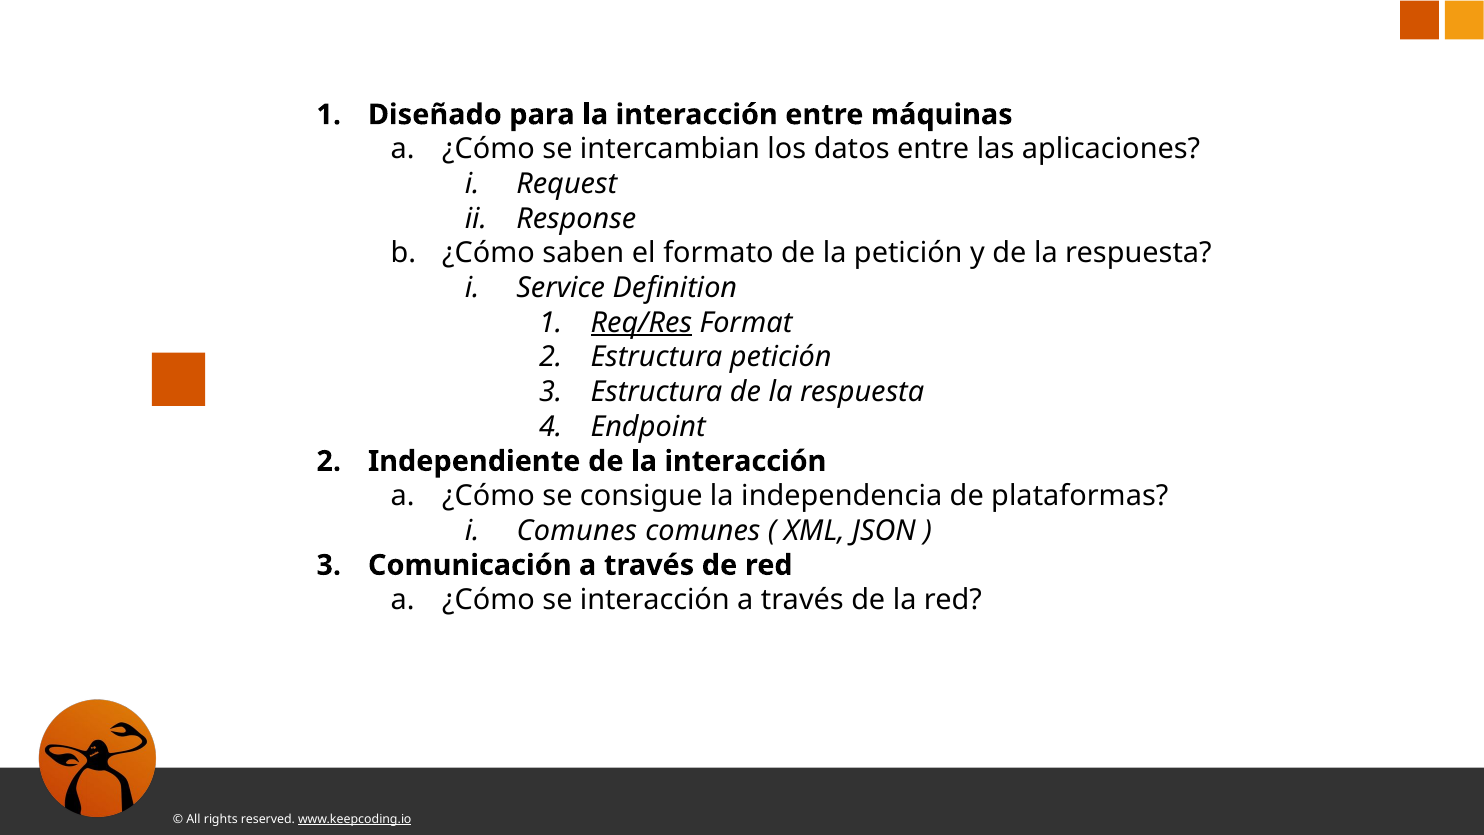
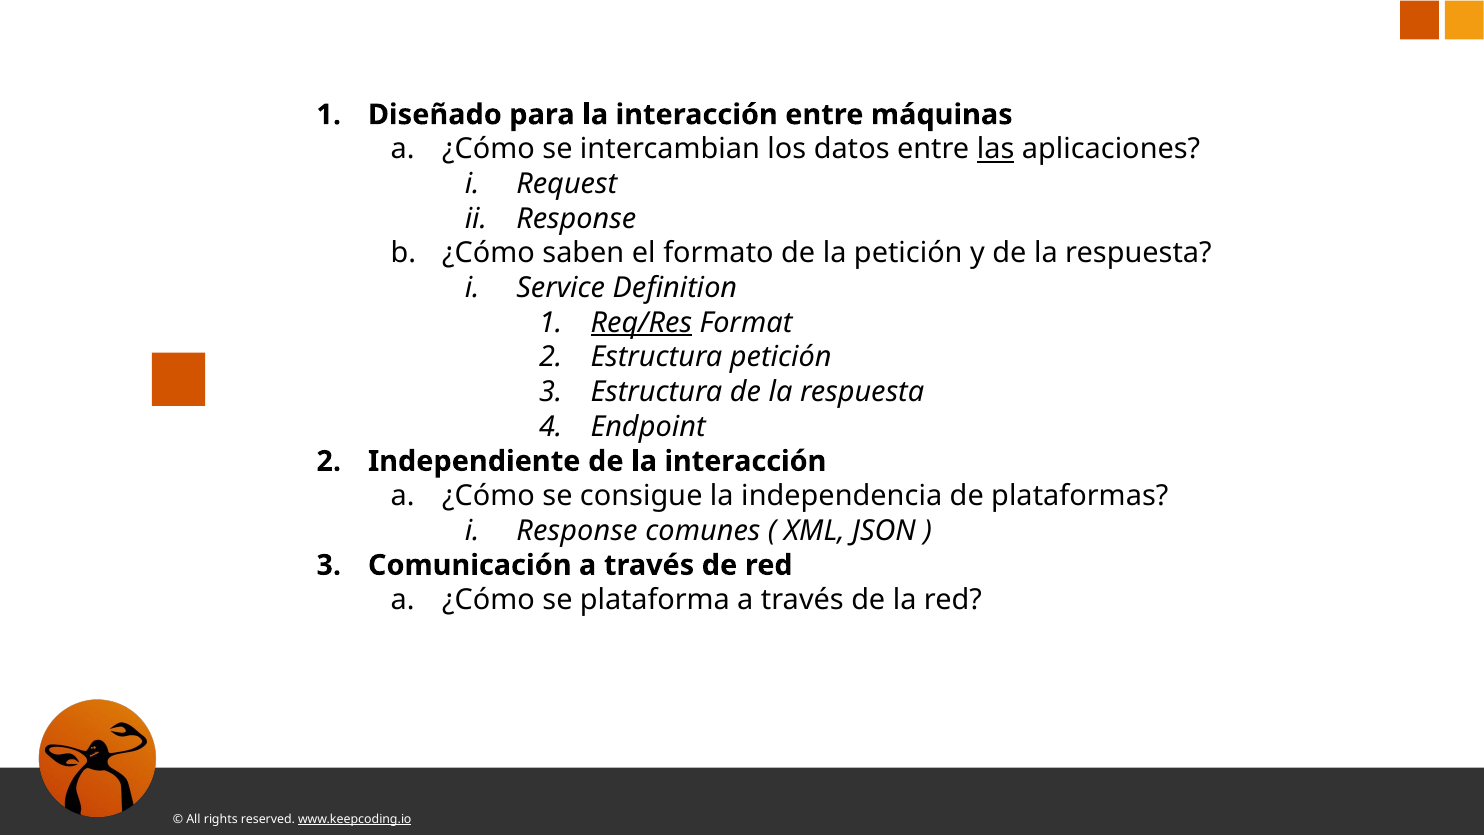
las underline: none -> present
Comunes at (577, 530): Comunes -> Response
se interacción: interacción -> plataforma
